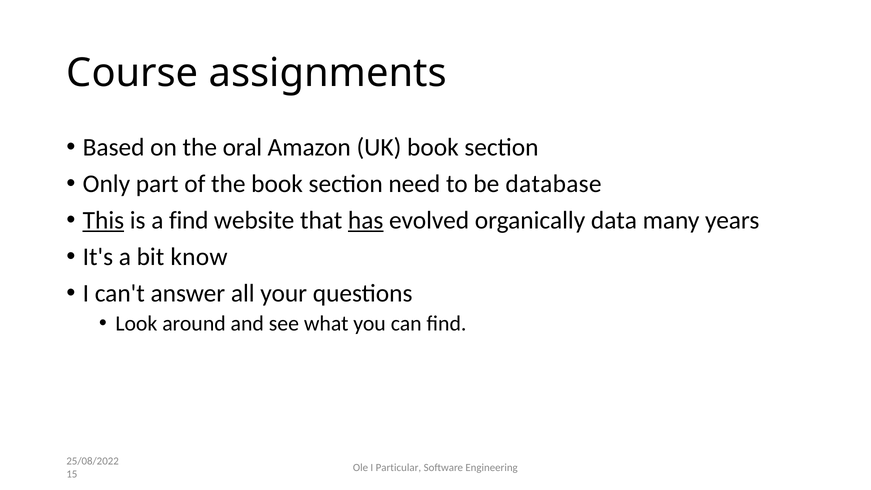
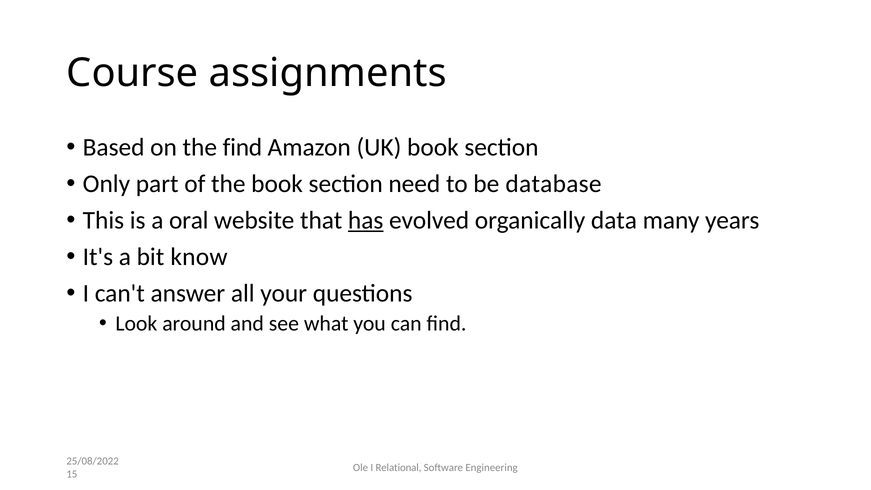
the oral: oral -> find
This underline: present -> none
a find: find -> oral
Particular: Particular -> Relational
